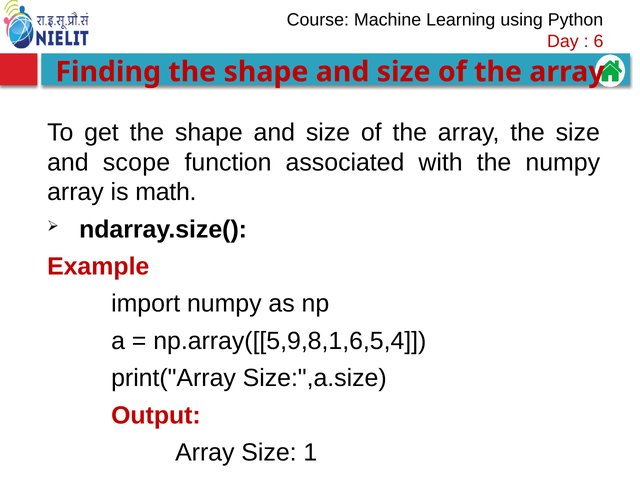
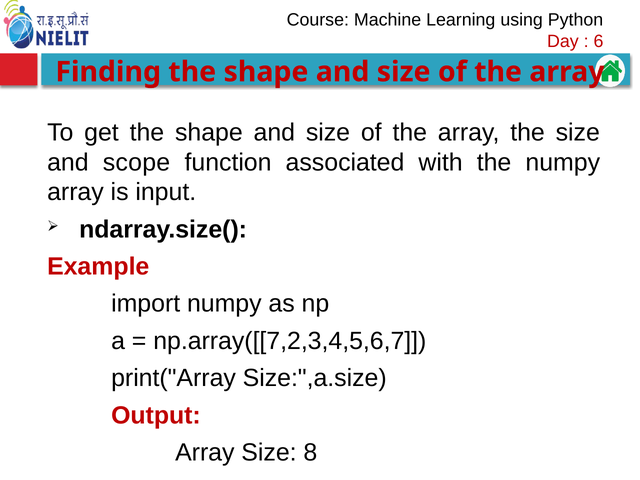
math: math -> input
np.array([[5,9,8,1,6,5,4: np.array([[5,9,8,1,6,5,4 -> np.array([[7,2,3,4,5,6,7
1: 1 -> 8
